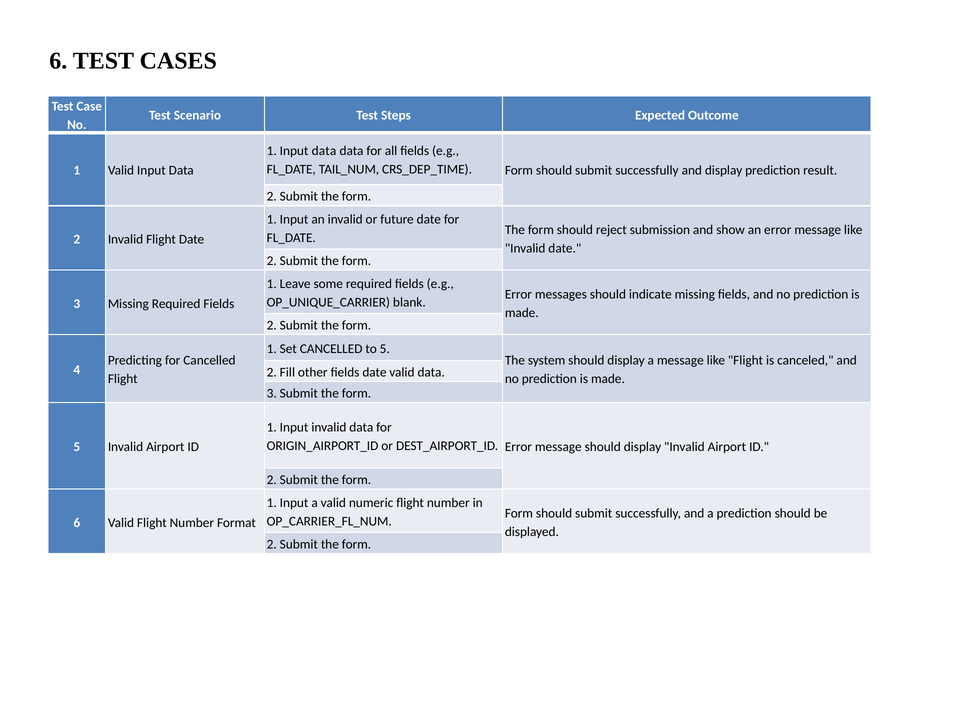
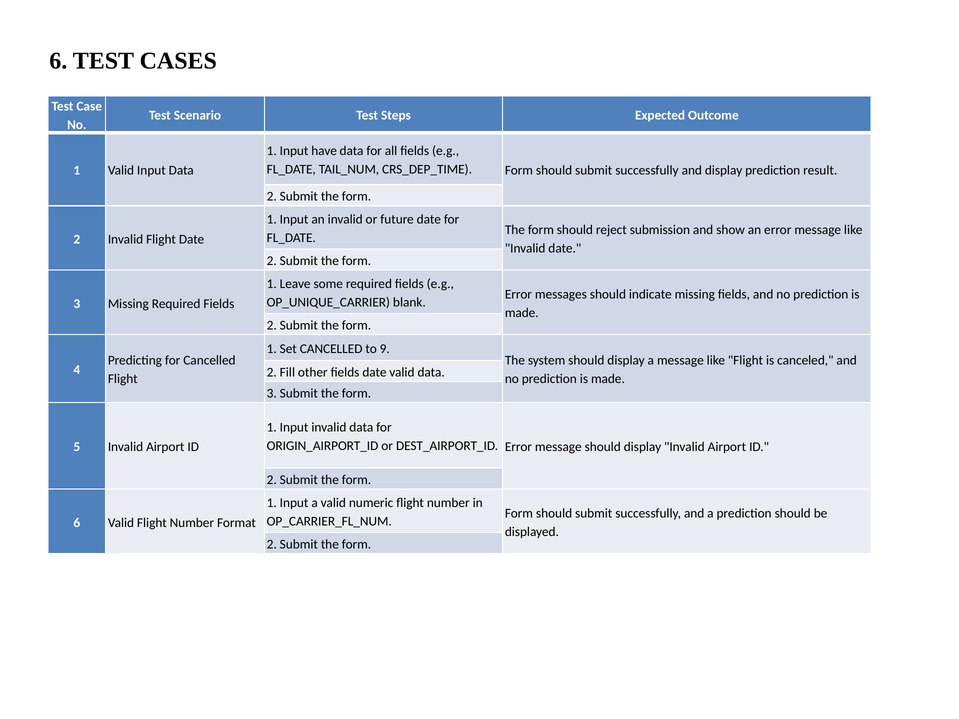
1 Input data: data -> have
to 5: 5 -> 9
